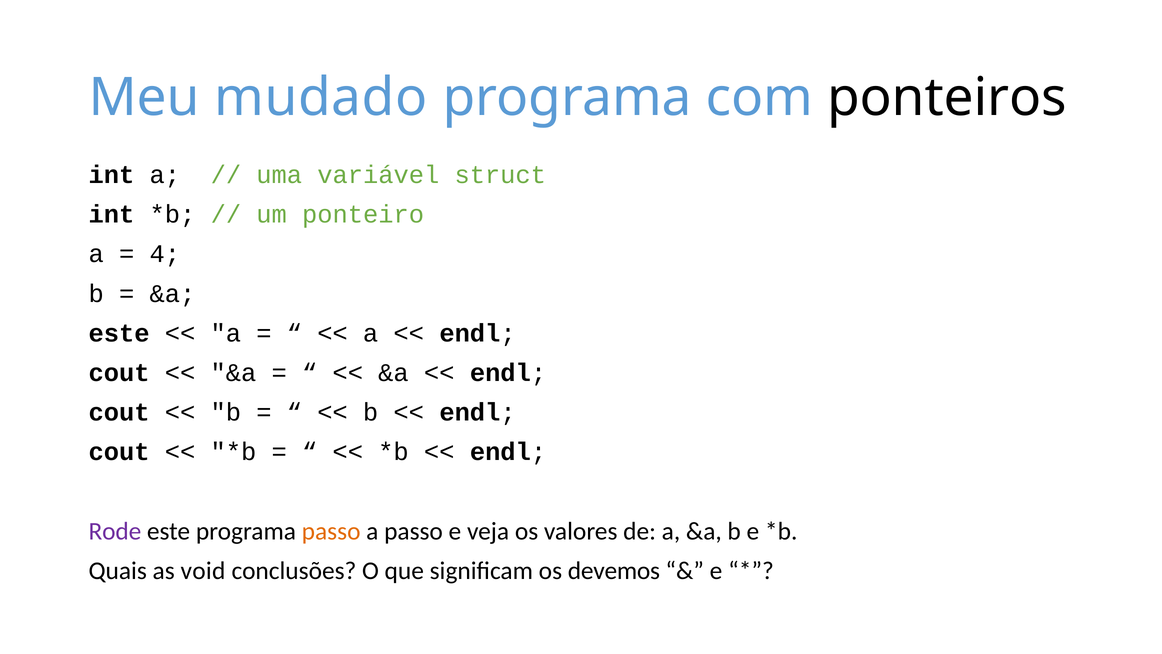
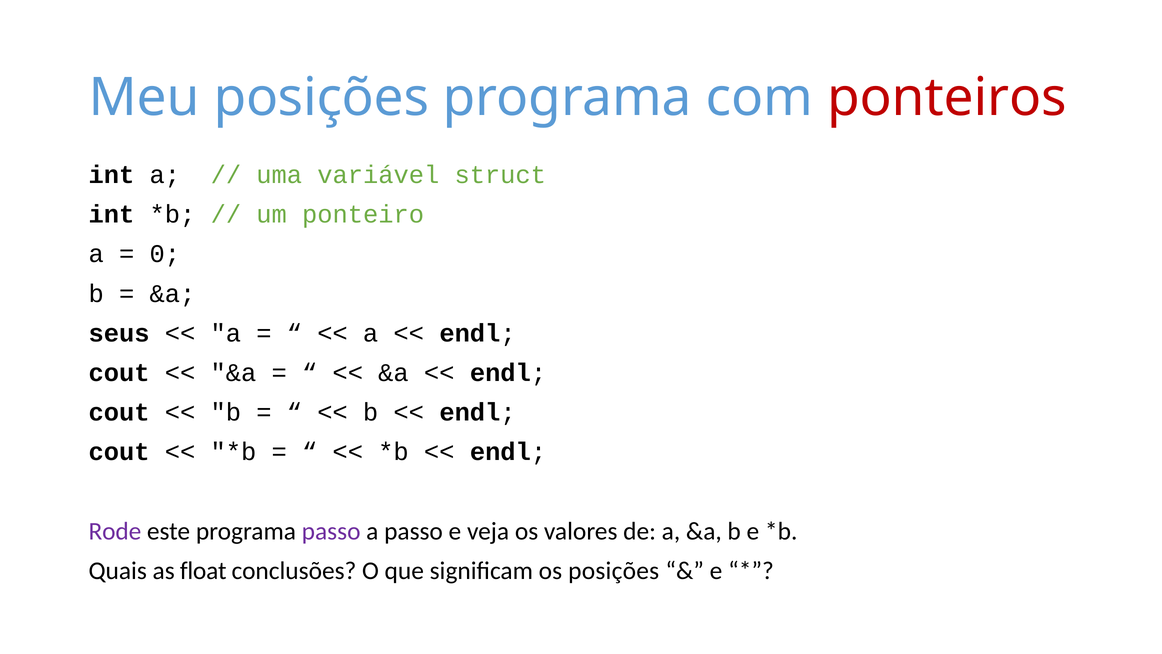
Meu mudado: mudado -> posições
ponteiros colour: black -> red
4: 4 -> 0
este at (119, 333): este -> seus
passo at (331, 531) colour: orange -> purple
void: void -> float
os devemos: devemos -> posições
